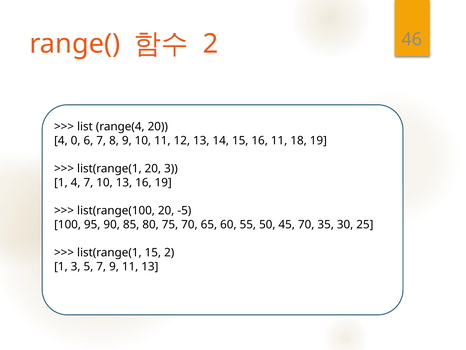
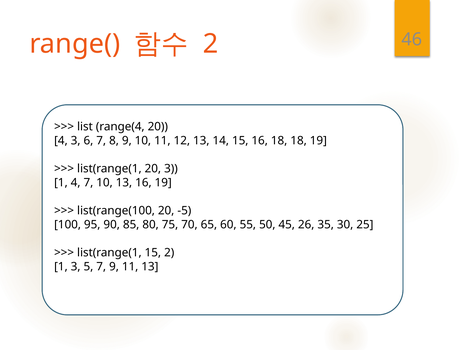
4 0: 0 -> 3
16 11: 11 -> 18
45 70: 70 -> 26
